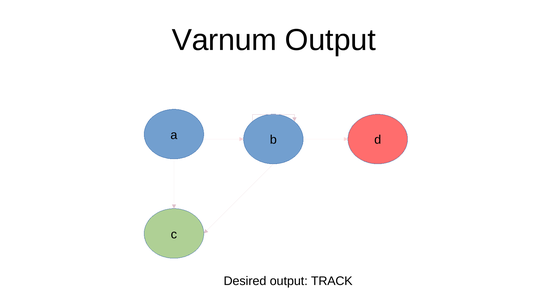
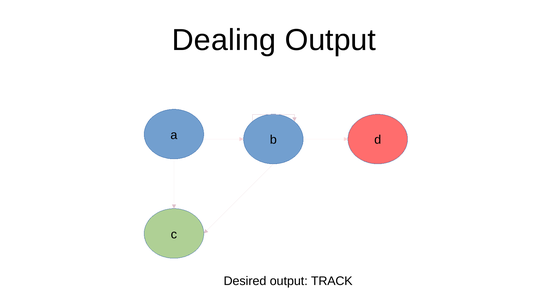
Varnum: Varnum -> Dealing
